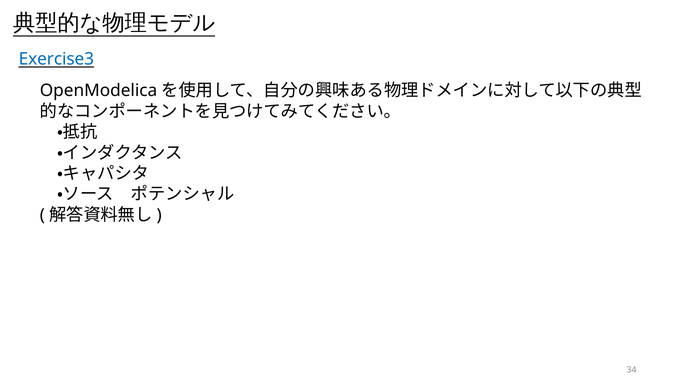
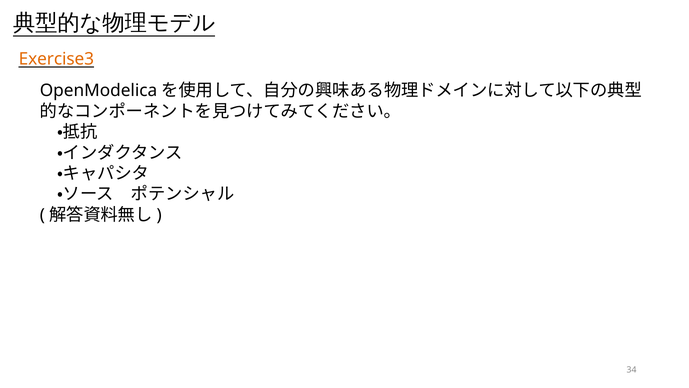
Exercise3 colour: blue -> orange
